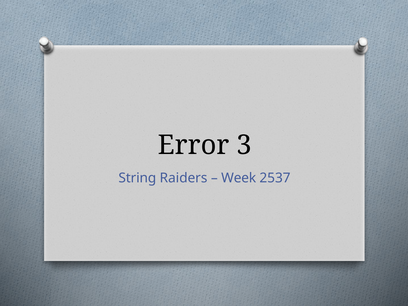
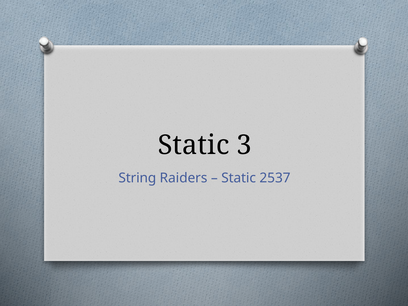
Error at (194, 145): Error -> Static
Week at (239, 178): Week -> Static
